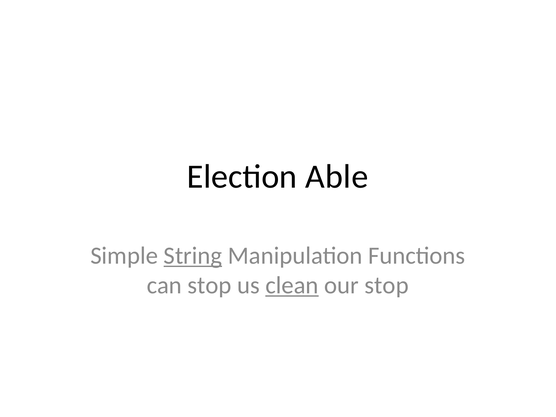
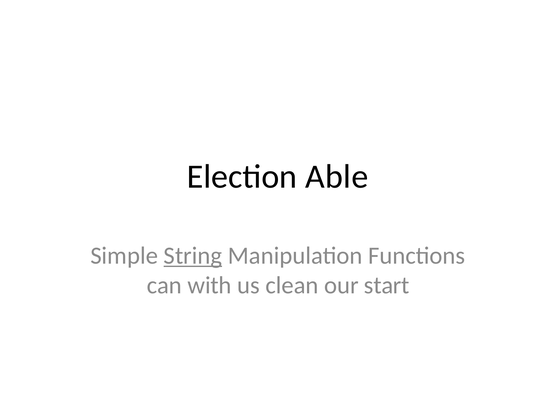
can stop: stop -> with
clean underline: present -> none
our stop: stop -> start
